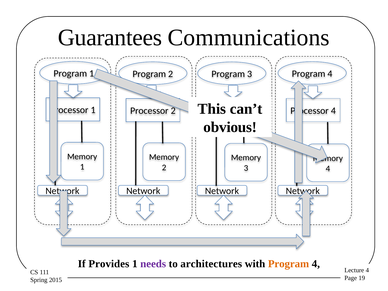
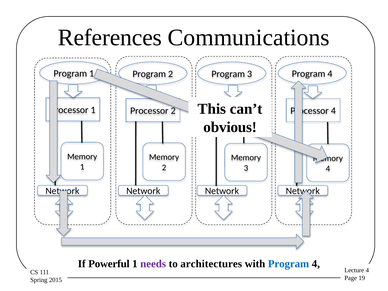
Guarantees: Guarantees -> References
Provides: Provides -> Powerful
Program at (289, 264) colour: orange -> blue
